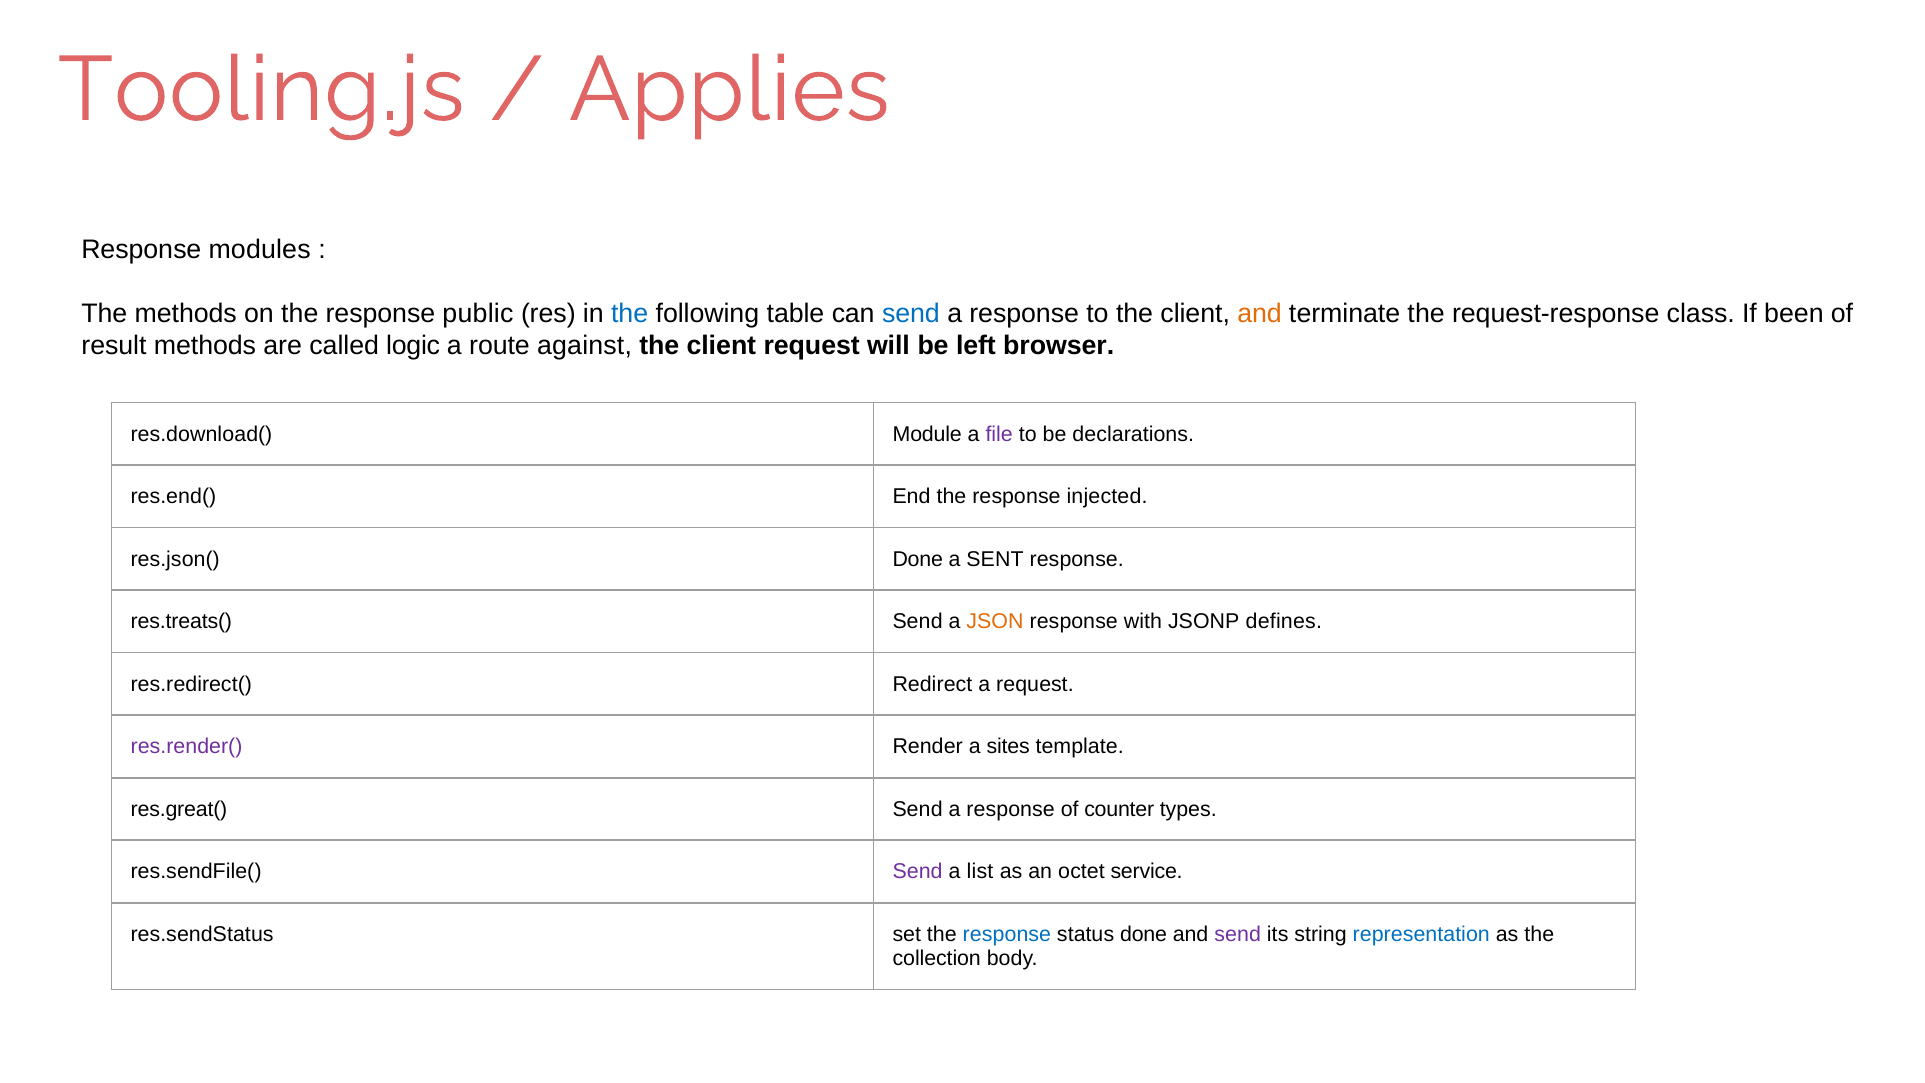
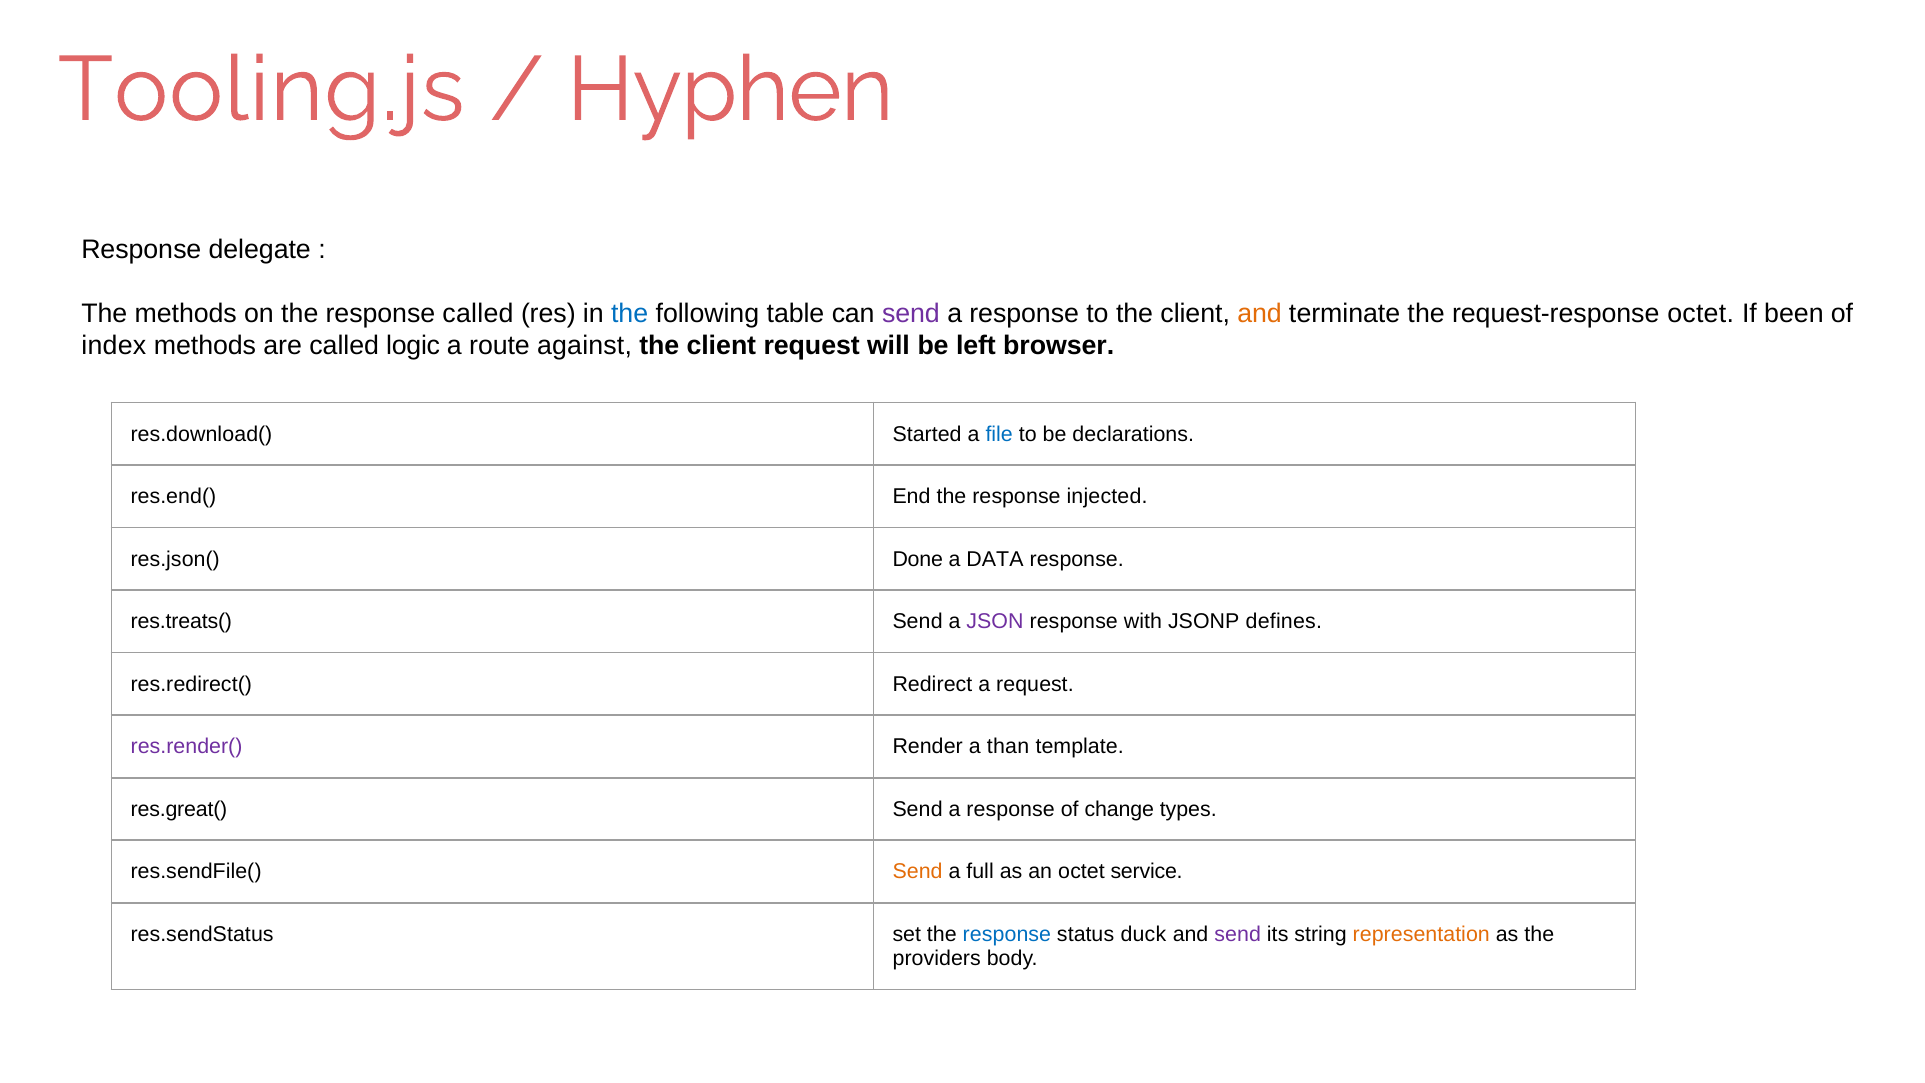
Applies: Applies -> Hyphen
modules: modules -> delegate
response public: public -> called
send at (911, 314) colour: blue -> purple
request-response class: class -> octet
result: result -> index
Module: Module -> Started
file colour: purple -> blue
SENT: SENT -> DATA
JSON colour: orange -> purple
sites: sites -> than
counter: counter -> change
Send at (918, 872) colour: purple -> orange
list: list -> full
status done: done -> duck
representation colour: blue -> orange
collection: collection -> providers
